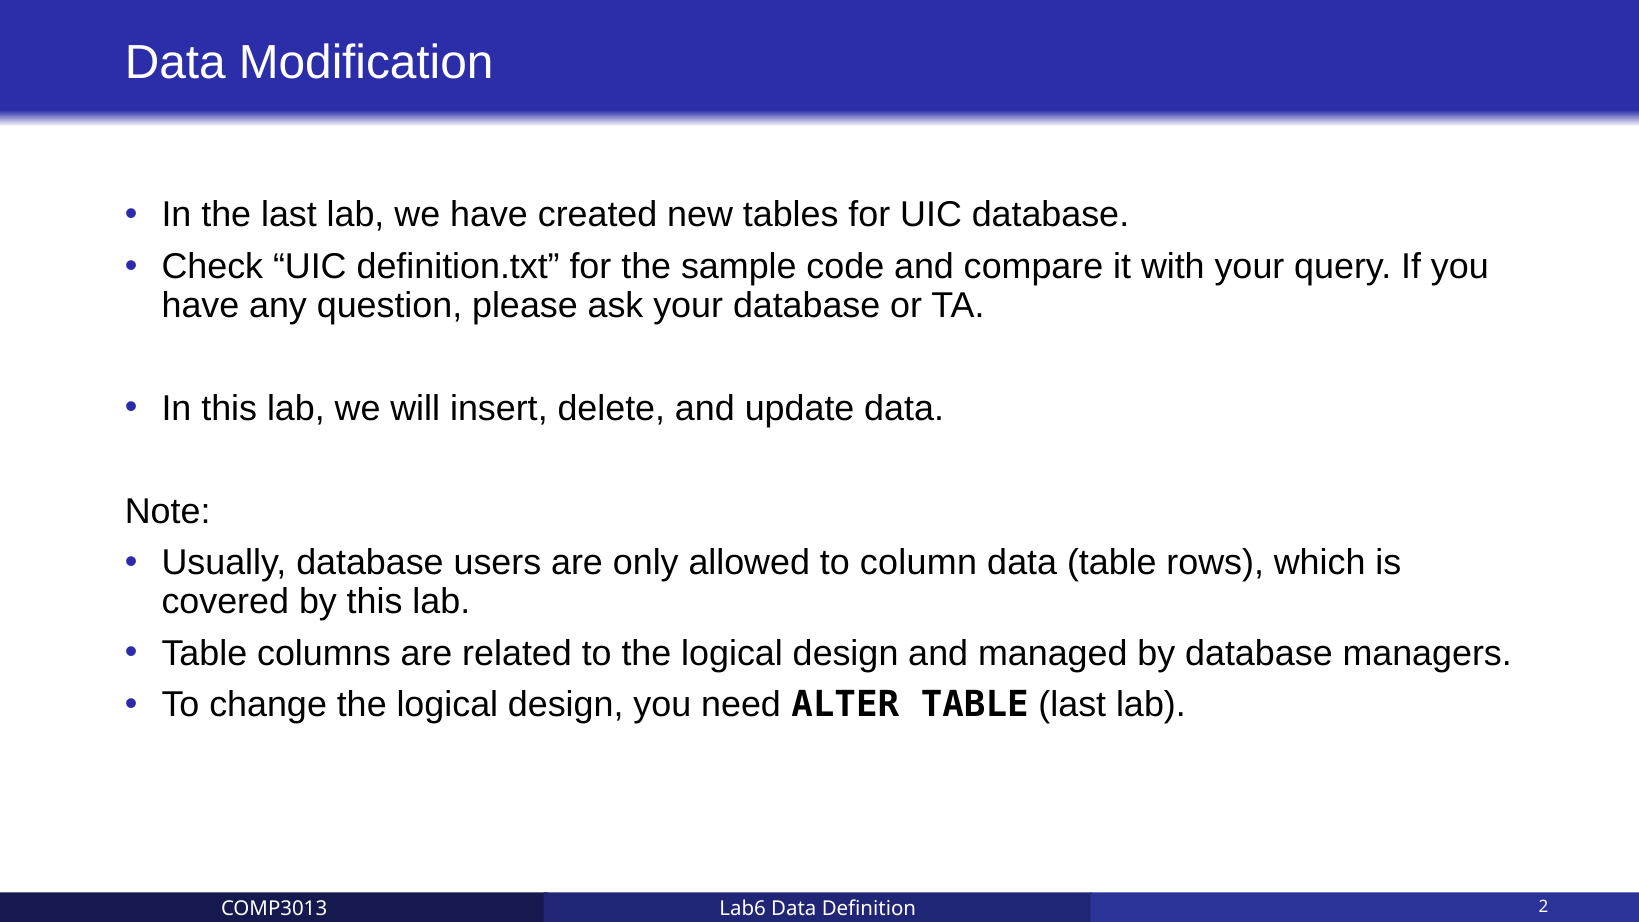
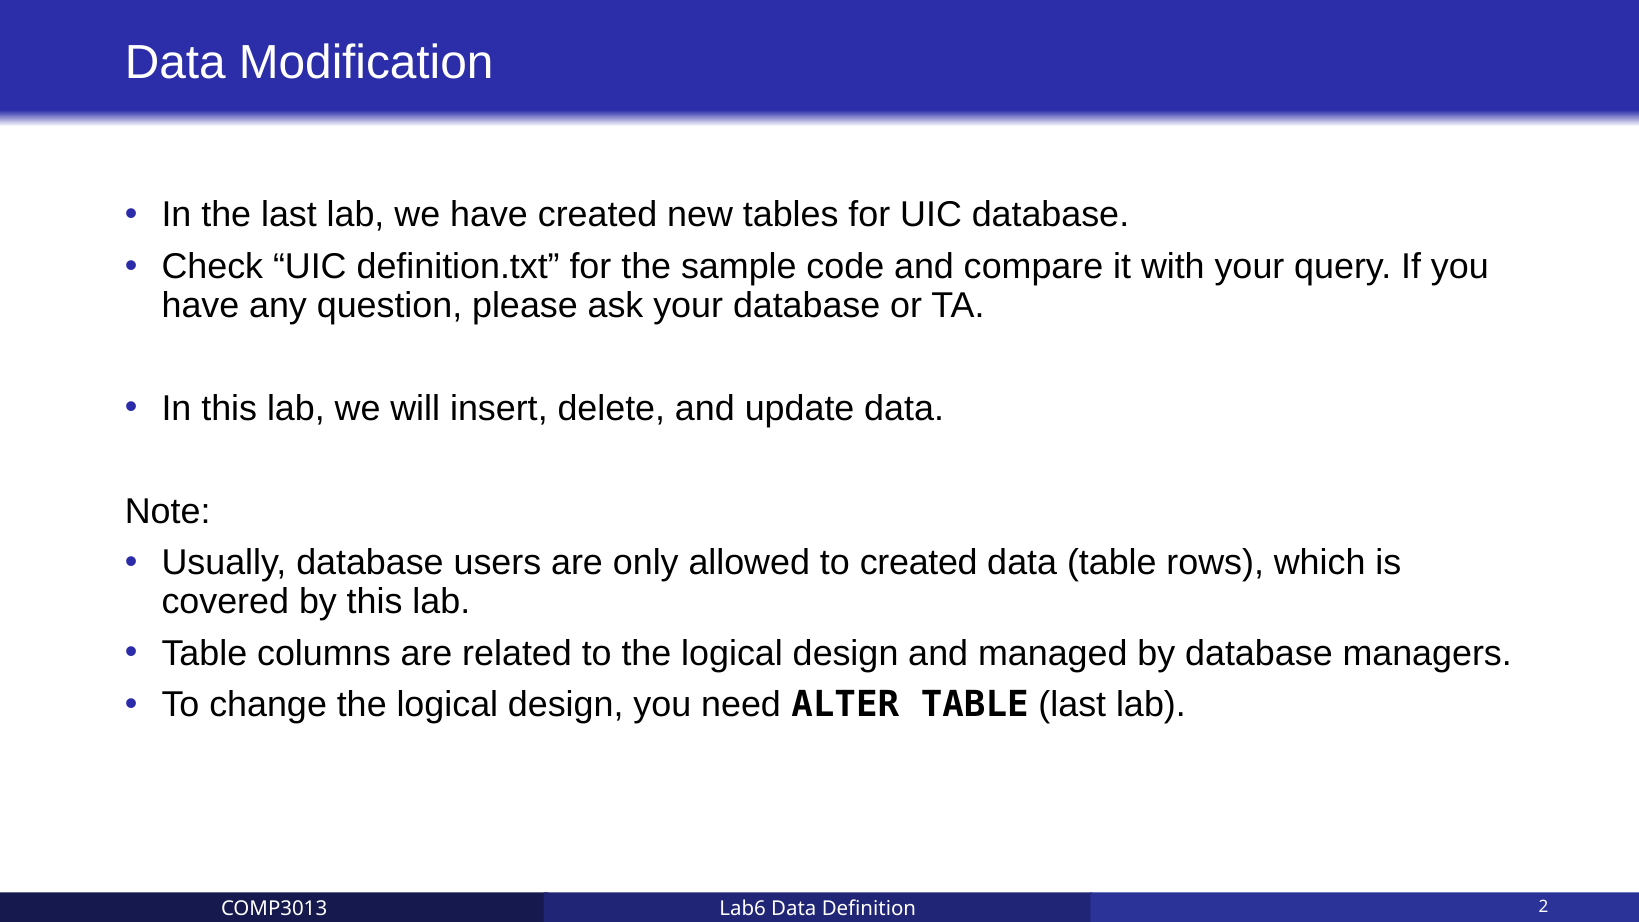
to column: column -> created
